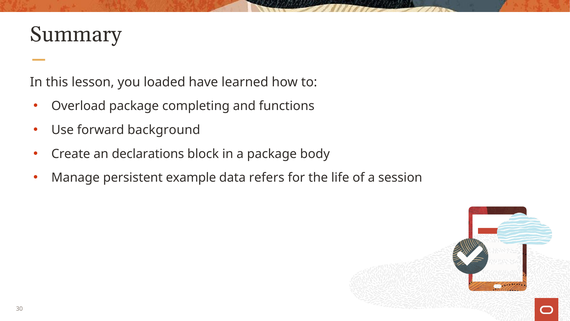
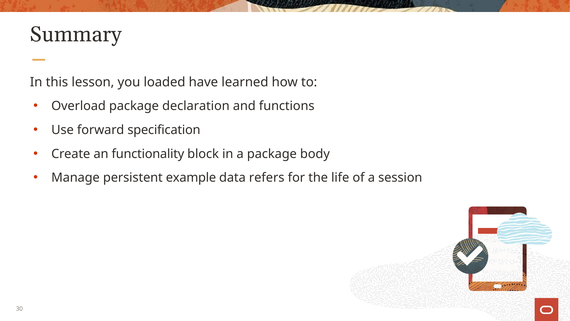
completing: completing -> declaration
background: background -> specification
declarations: declarations -> functionality
